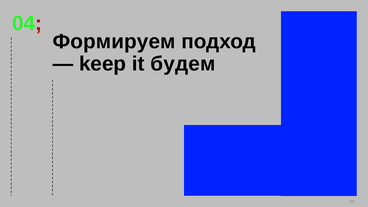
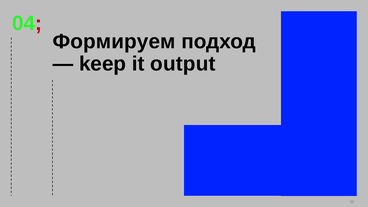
будем: будем -> output
